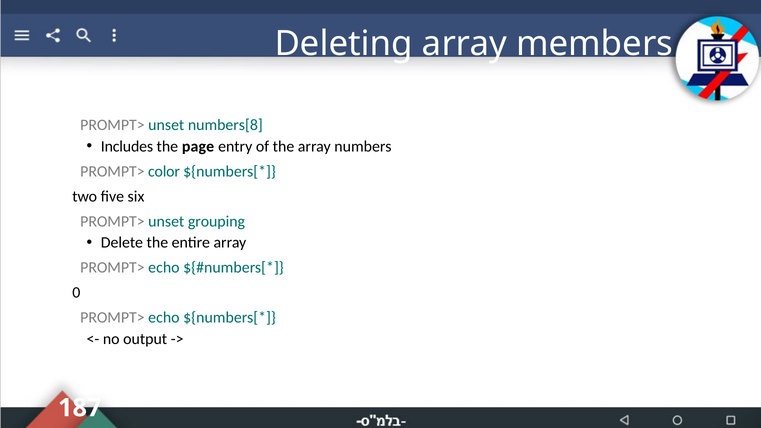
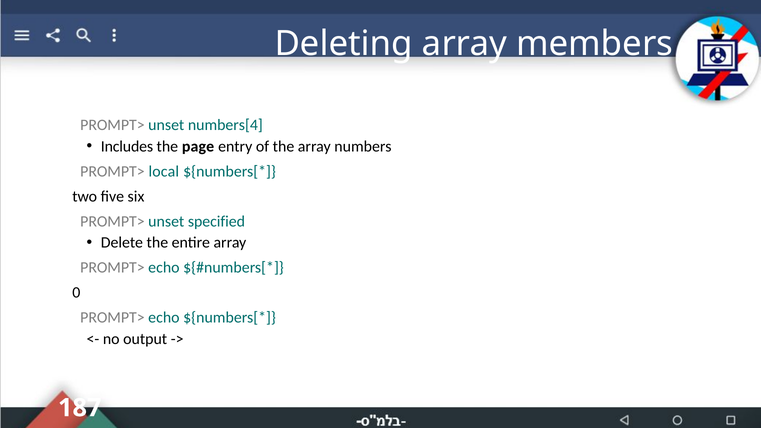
numbers[8: numbers[8 -> numbers[4
color: color -> local
grouping: grouping -> specified
